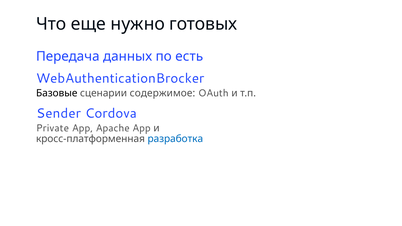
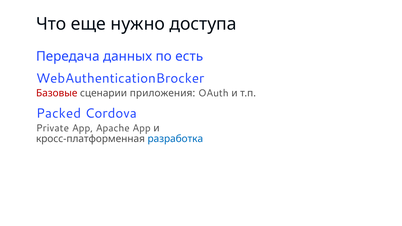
готовых: готовых -> доступа
Базовые colour: black -> red
содержимое: содержимое -> приложения
Sender: Sender -> Packed
